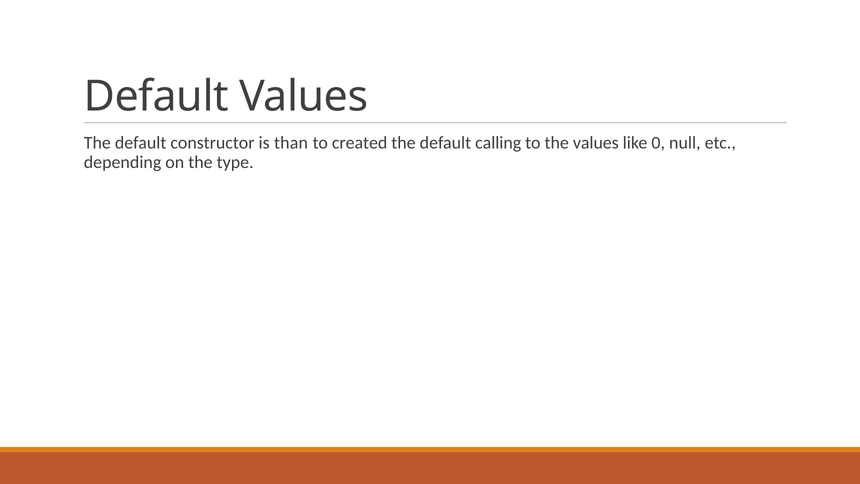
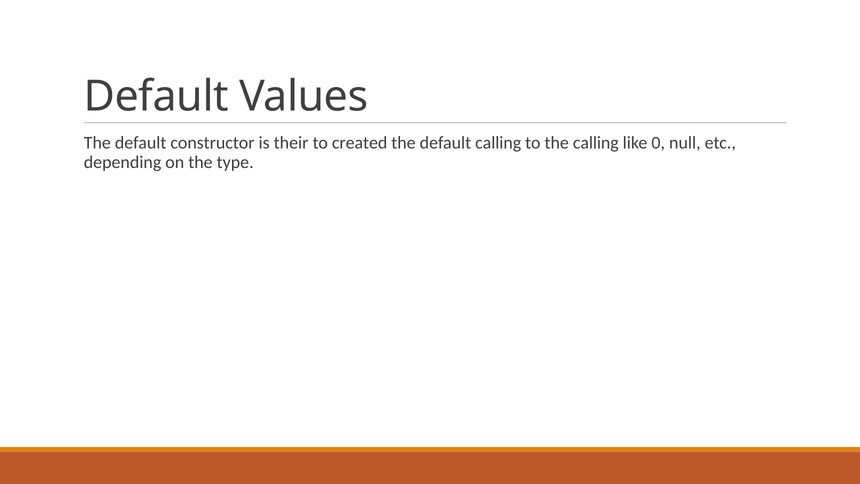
than: than -> their
the values: values -> calling
